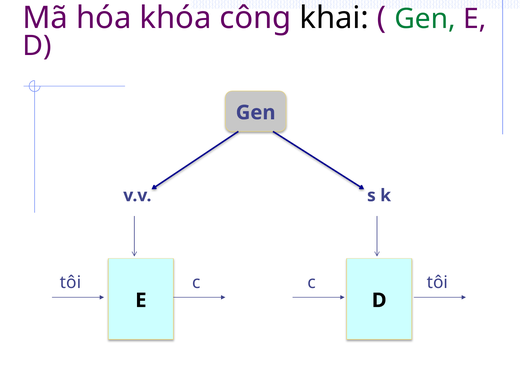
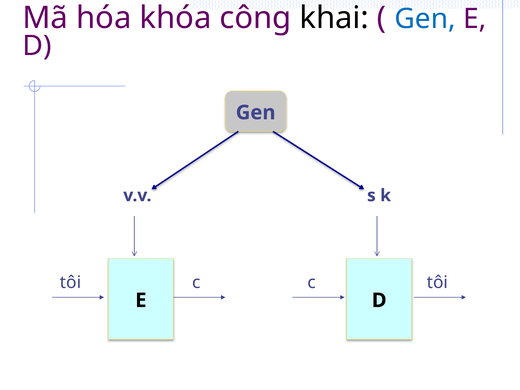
Gen at (425, 19) colour: green -> blue
